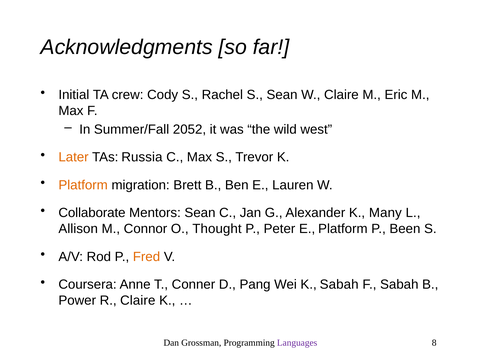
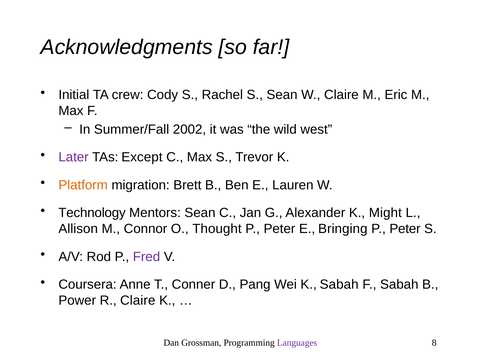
2052: 2052 -> 2002
Later colour: orange -> purple
Russia: Russia -> Except
Collaborate: Collaborate -> Technology
Many: Many -> Might
E Platform: Platform -> Bringing
Been at (405, 229): Been -> Peter
Fred colour: orange -> purple
